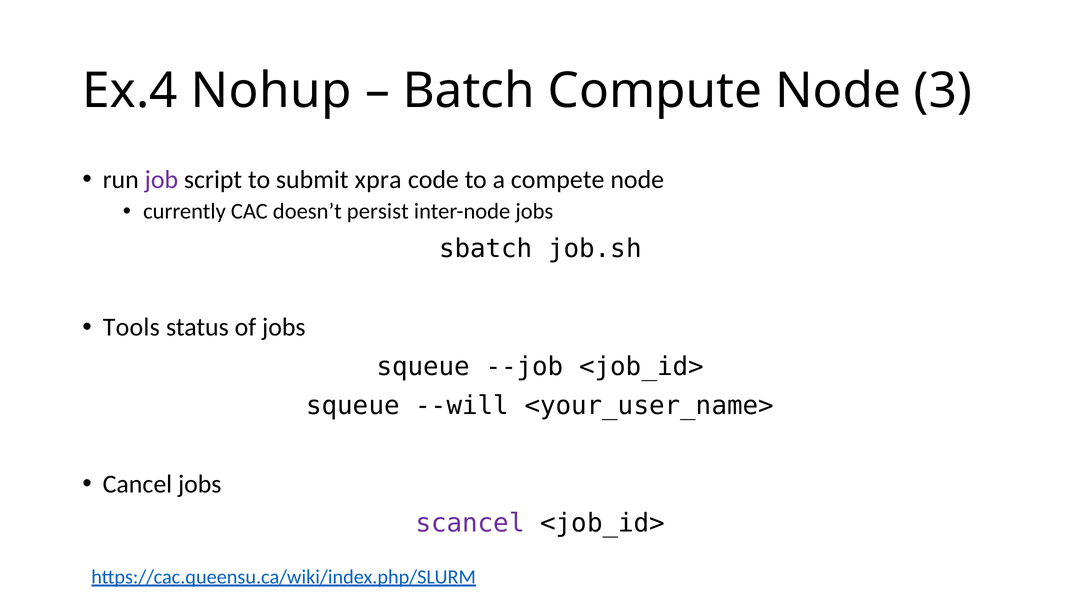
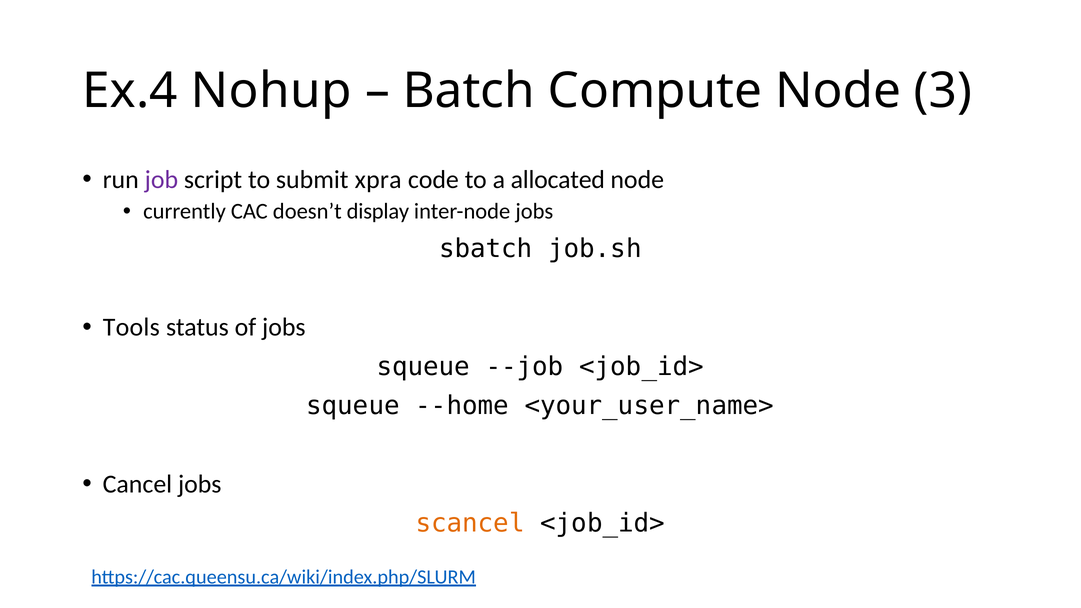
compete: compete -> allocated
persist: persist -> display
--will: --will -> --home
scancel colour: purple -> orange
